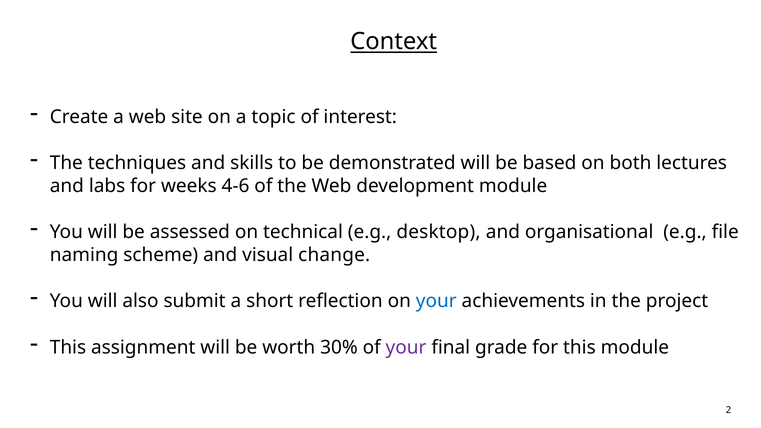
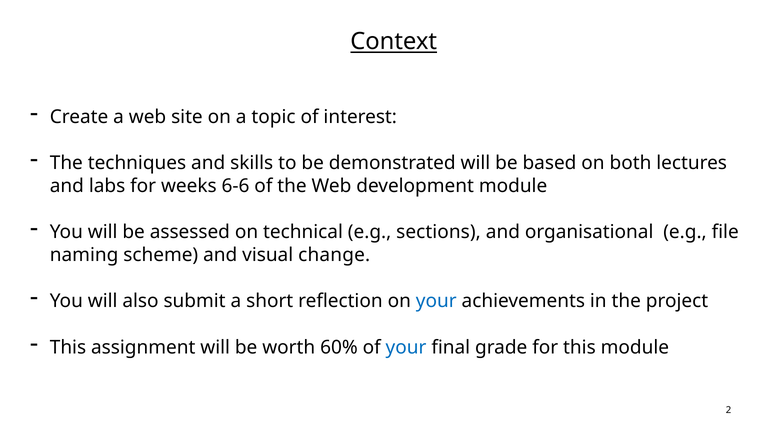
4-6: 4-6 -> 6-6
desktop: desktop -> sections
30%: 30% -> 60%
your at (406, 347) colour: purple -> blue
